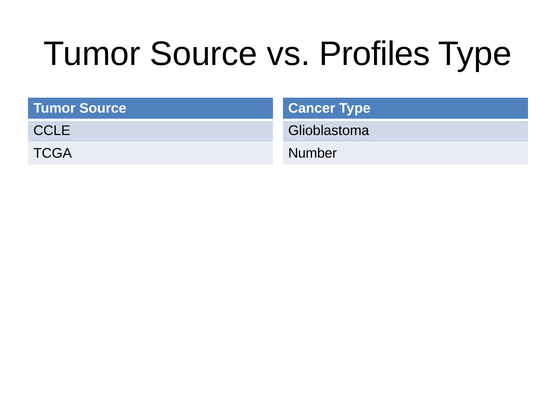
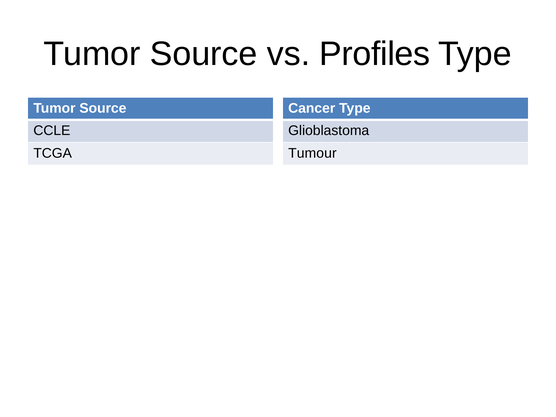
Number: Number -> Tumour
